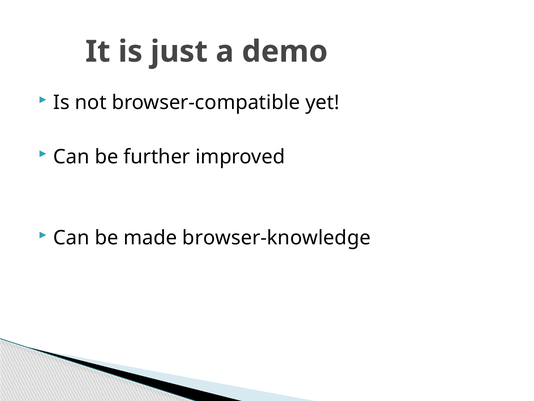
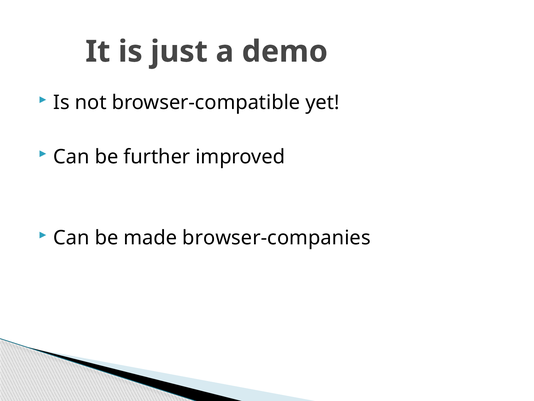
browser-knowledge: browser-knowledge -> browser-companies
